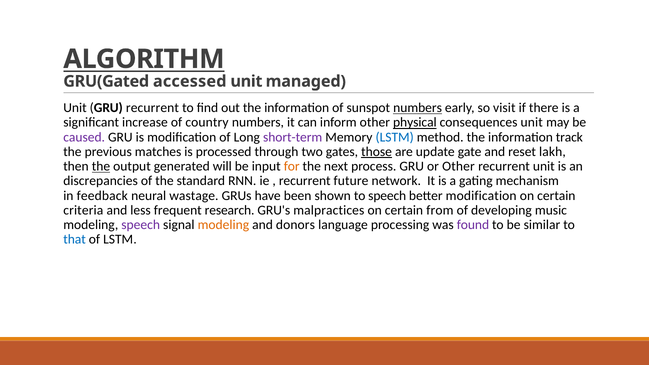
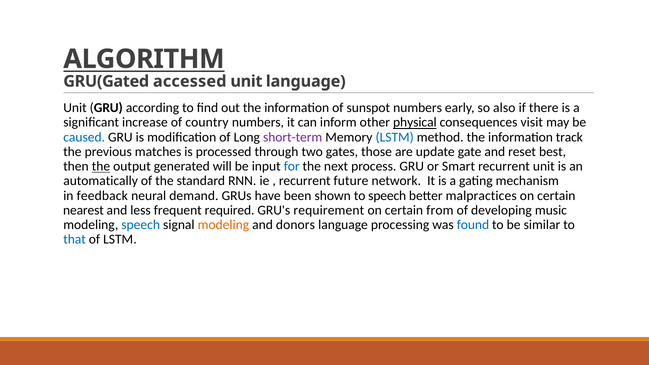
unit managed: managed -> language
GRU recurrent: recurrent -> according
numbers at (418, 108) underline: present -> none
visit: visit -> also
consequences unit: unit -> visit
caused colour: purple -> blue
those underline: present -> none
lakh: lakh -> best
for colour: orange -> blue
or Other: Other -> Smart
discrepancies: discrepancies -> automatically
wastage: wastage -> demand
better modification: modification -> malpractices
criteria: criteria -> nearest
research: research -> required
malpractices: malpractices -> requirement
speech at (141, 225) colour: purple -> blue
found colour: purple -> blue
